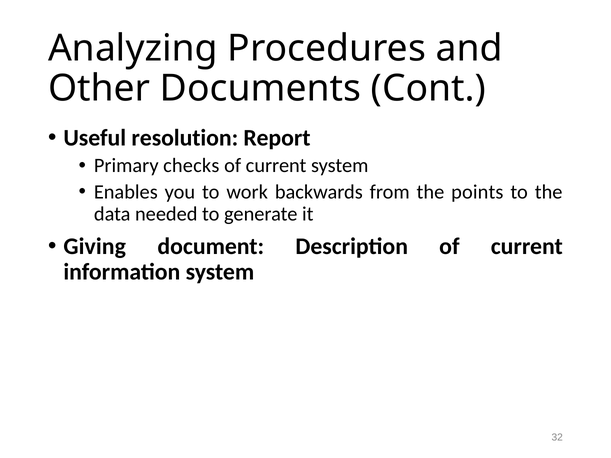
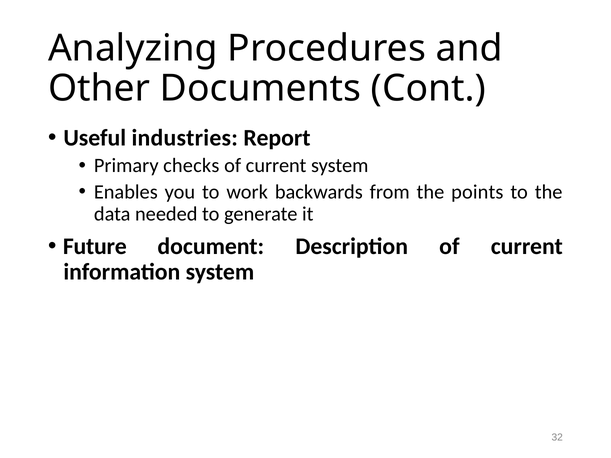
resolution: resolution -> industries
Giving: Giving -> Future
